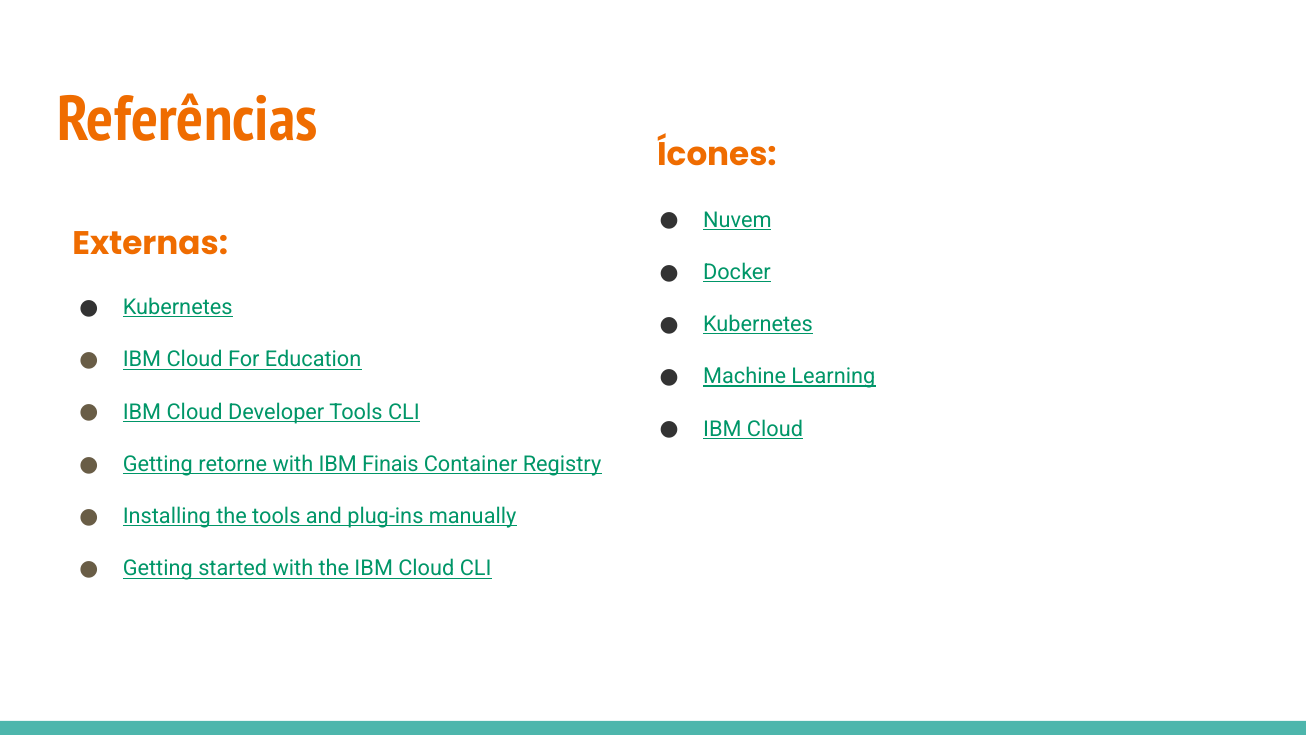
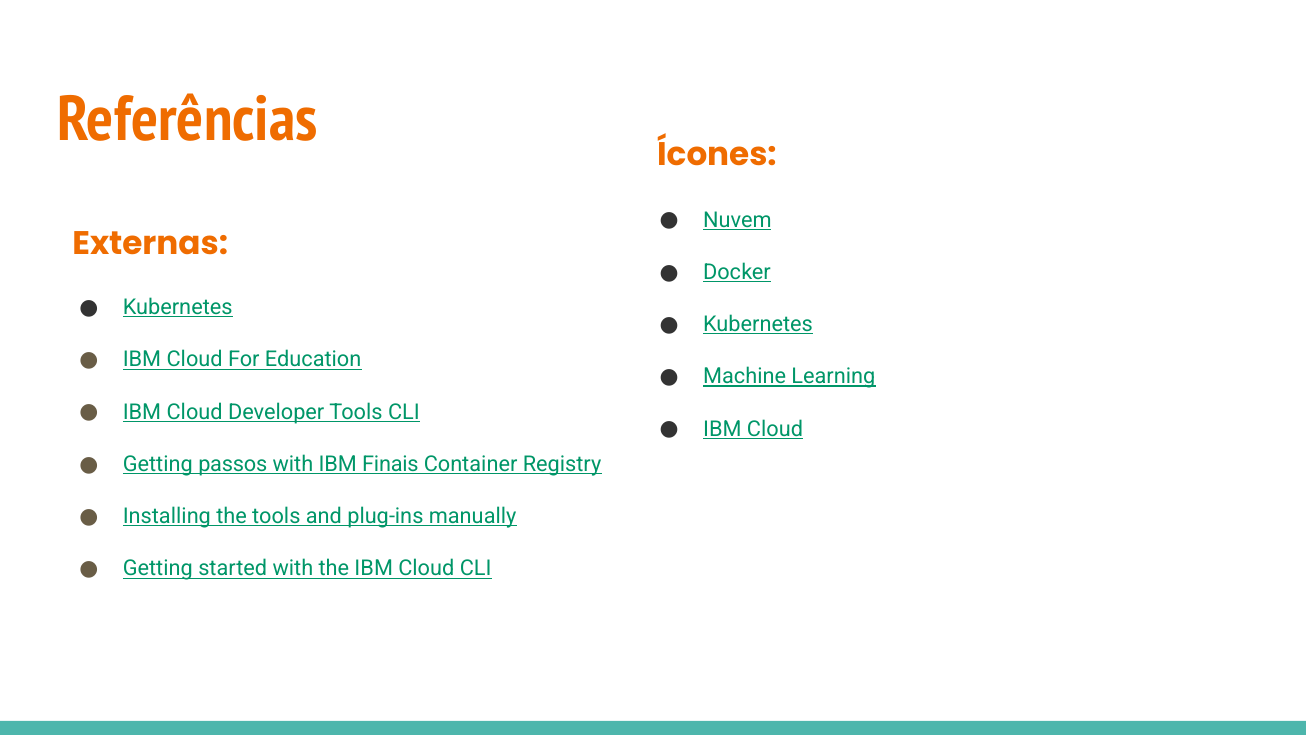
retorne: retorne -> passos
